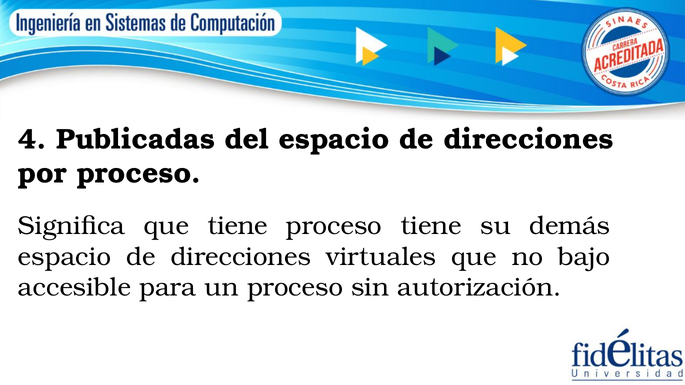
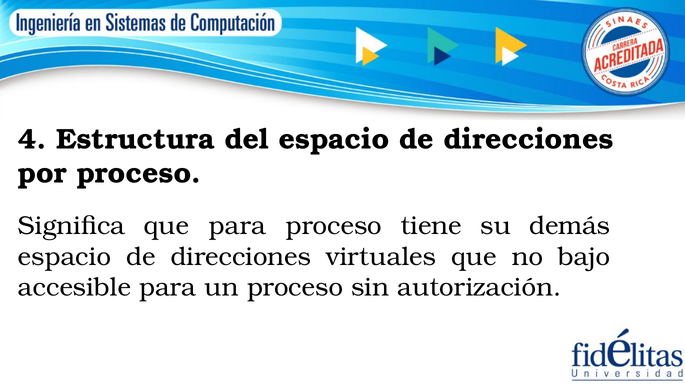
Publicadas: Publicadas -> Estructura
que tiene: tiene -> para
